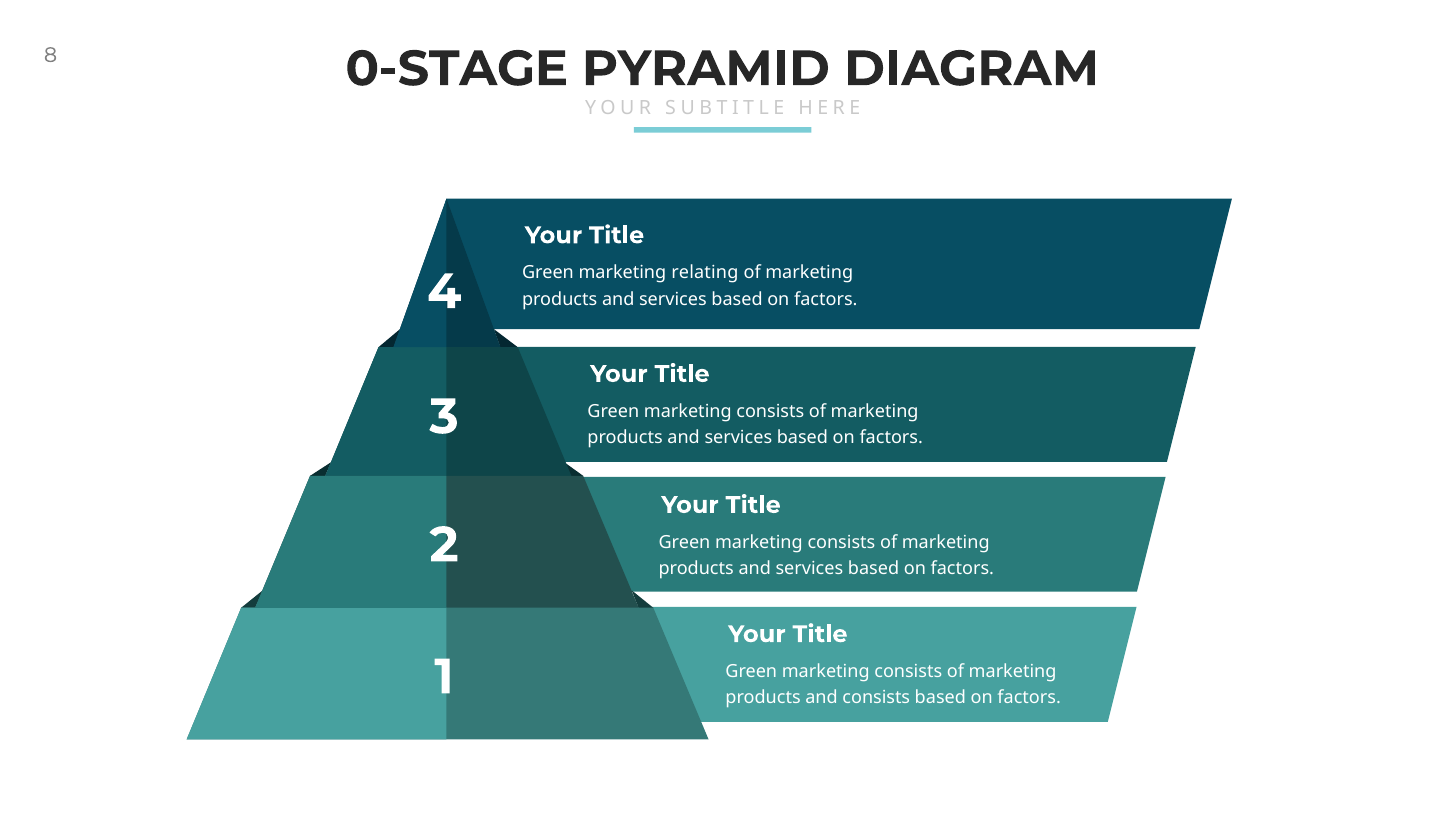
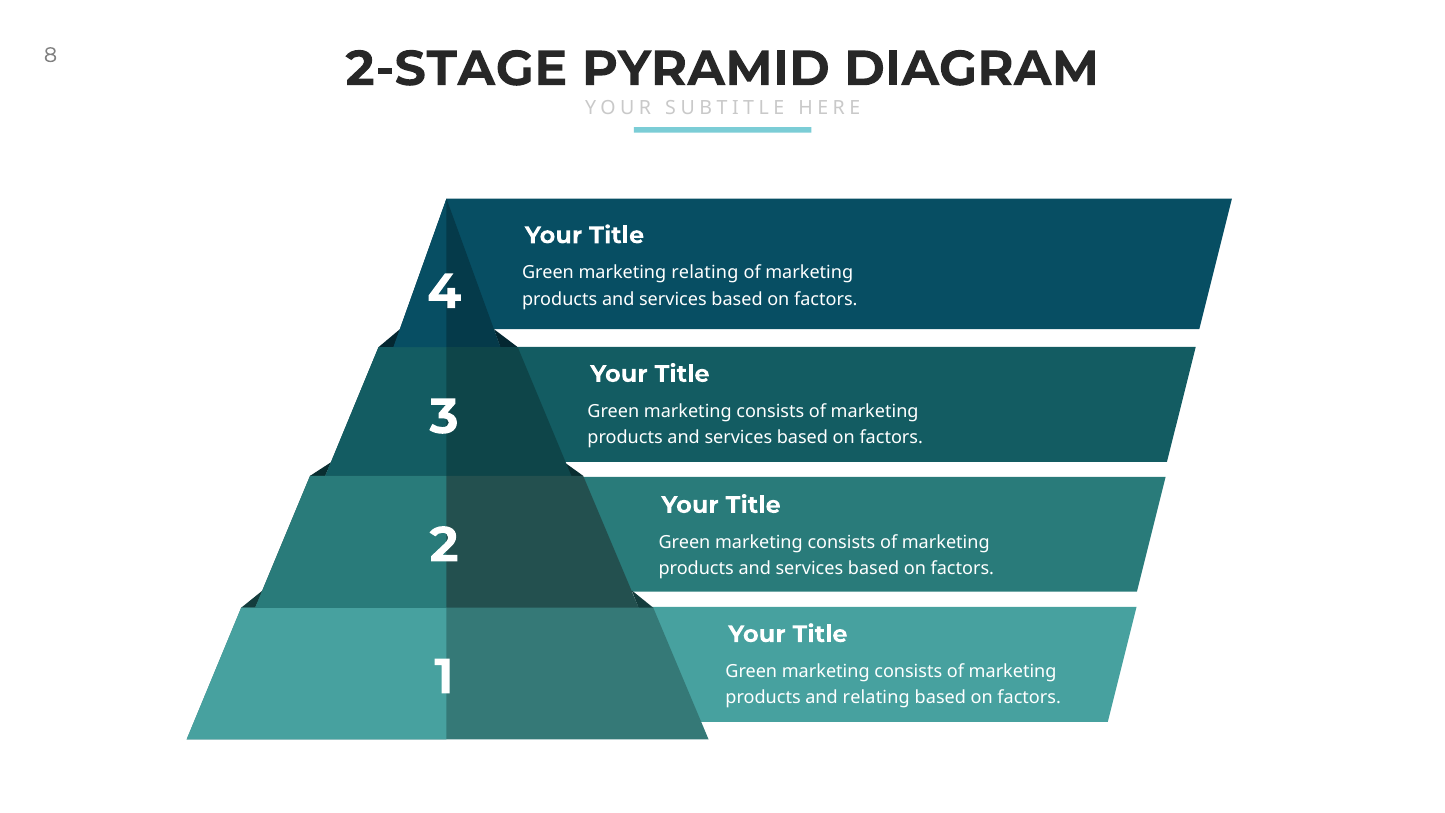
0-STAGE: 0-STAGE -> 2-STAGE
and consists: consists -> relating
